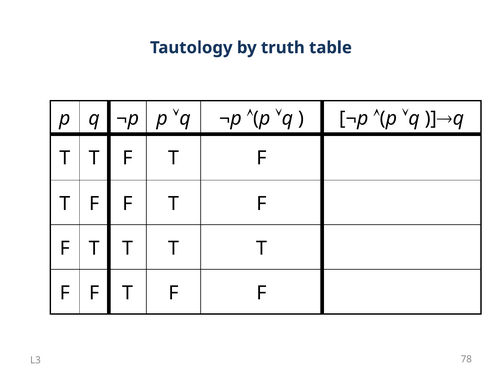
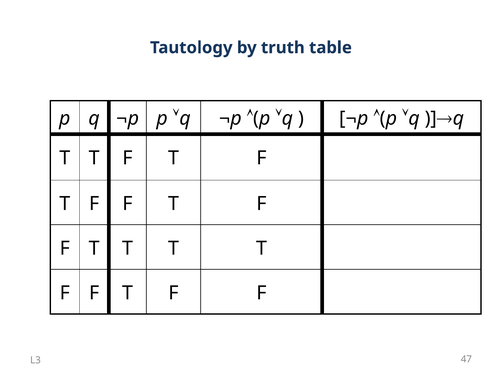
78: 78 -> 47
